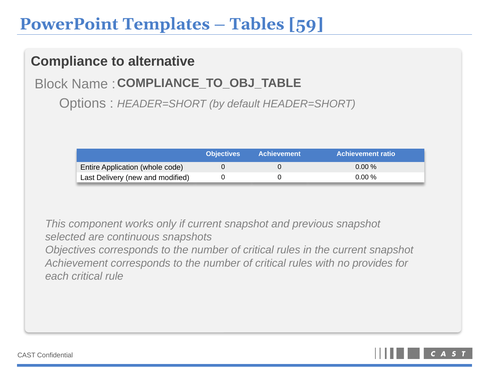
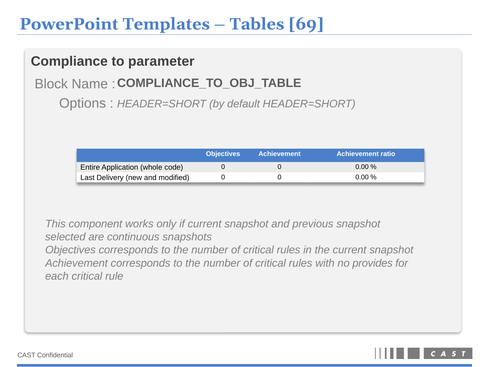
59: 59 -> 69
alternative: alternative -> parameter
